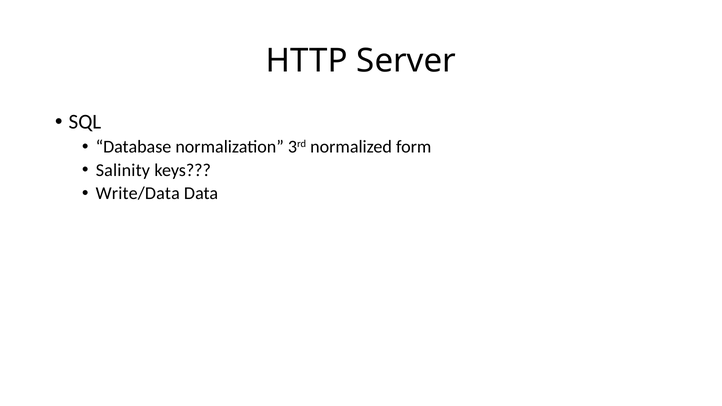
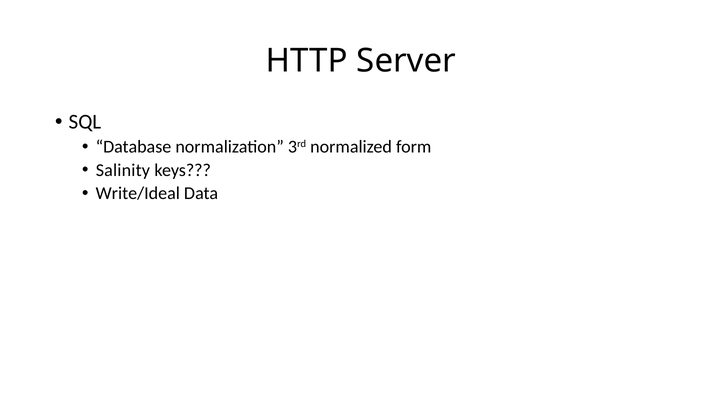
Write/Data: Write/Data -> Write/Ideal
